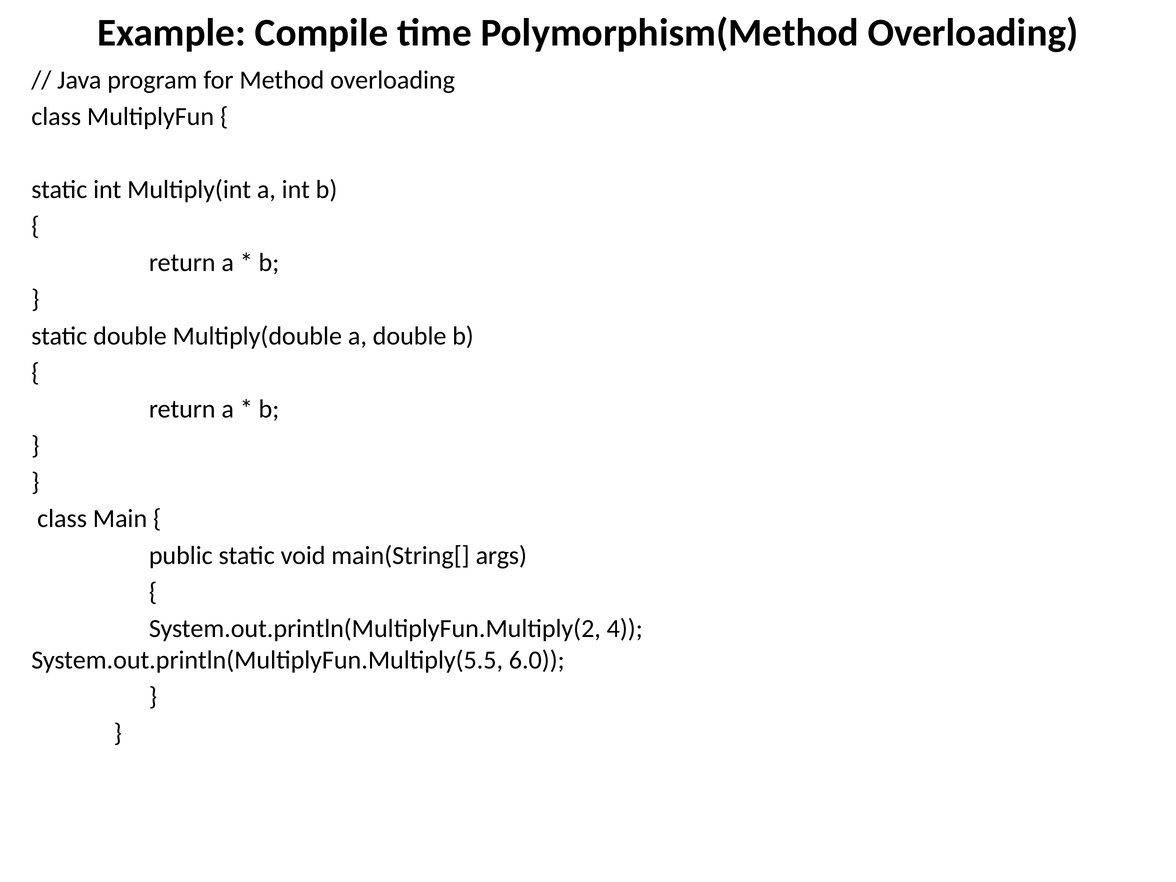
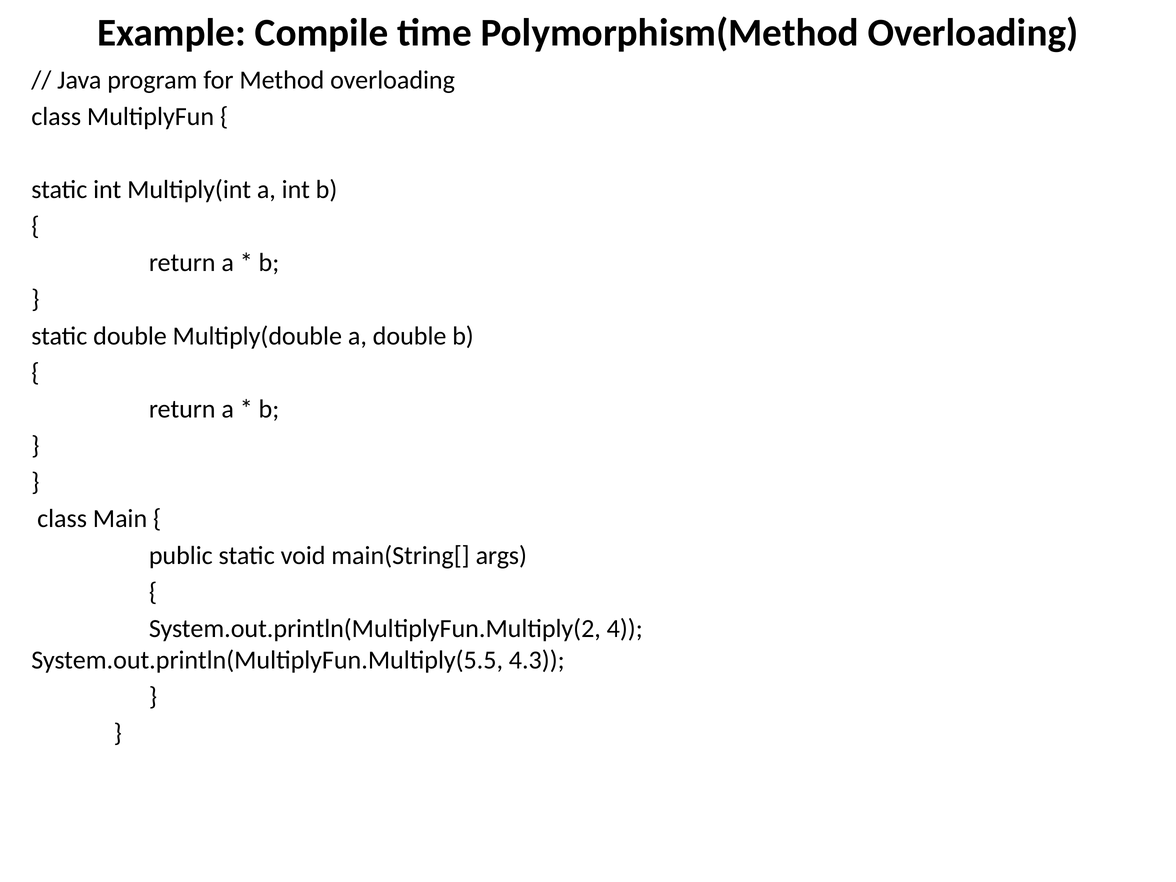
6.0: 6.0 -> 4.3
